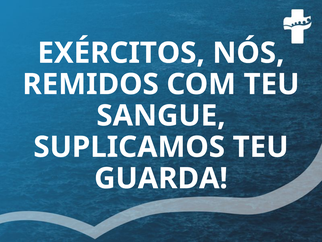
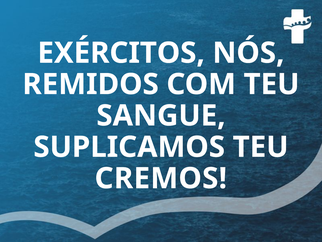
GUARDA: GUARDA -> CREMOS
